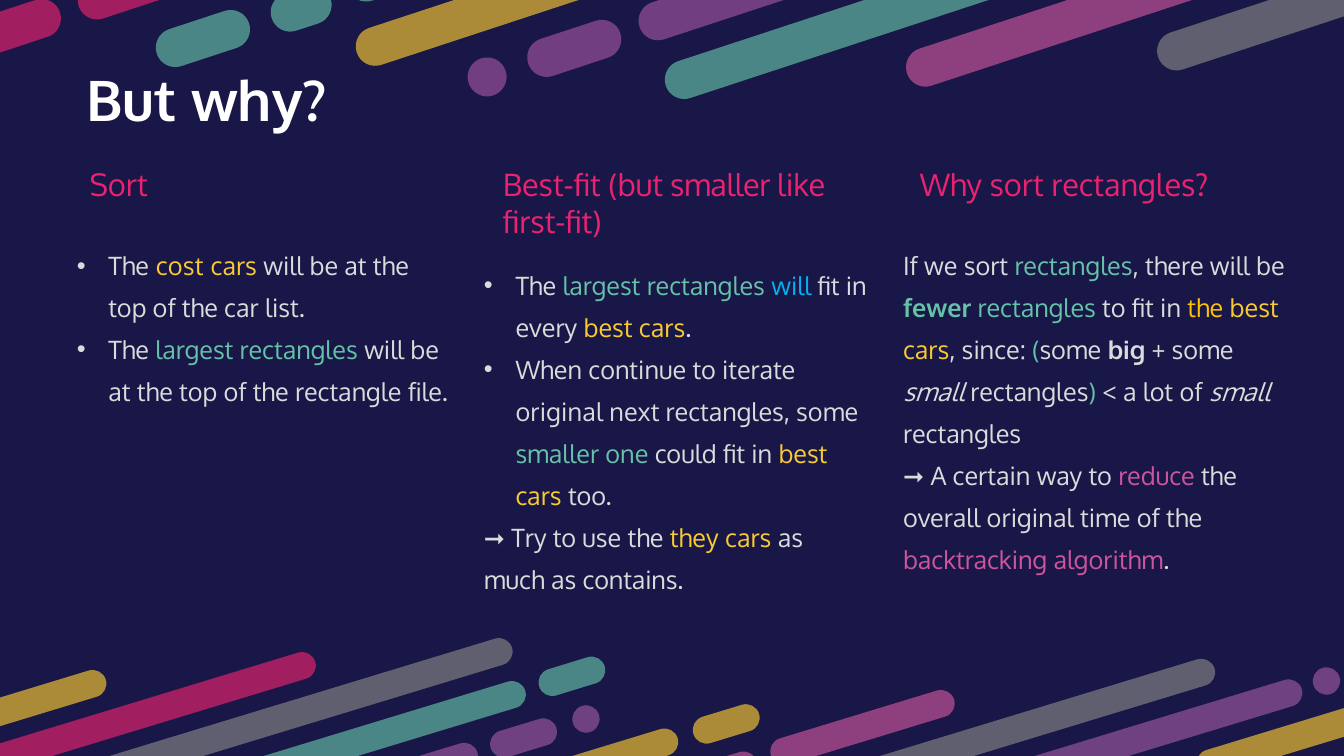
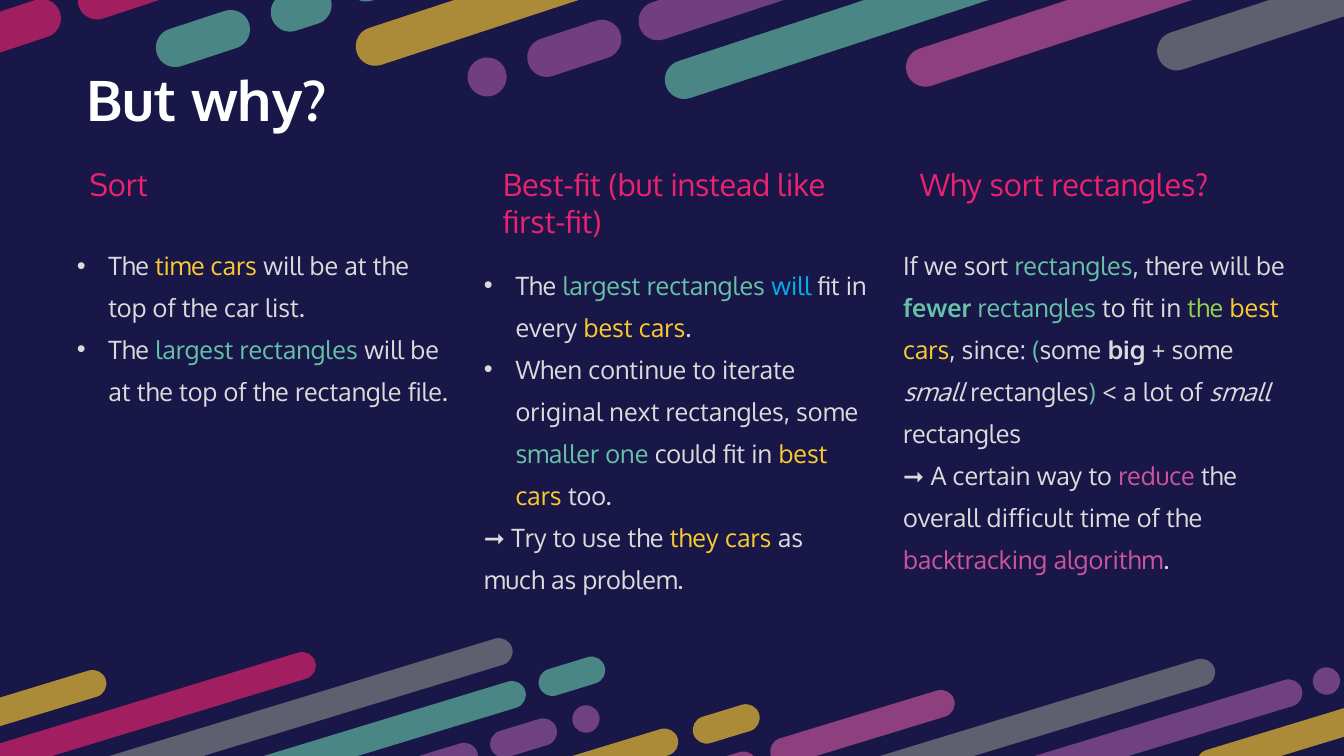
but smaller: smaller -> instead
The cost: cost -> time
the at (1205, 309) colour: yellow -> light green
overall original: original -> difficult
contains: contains -> problem
